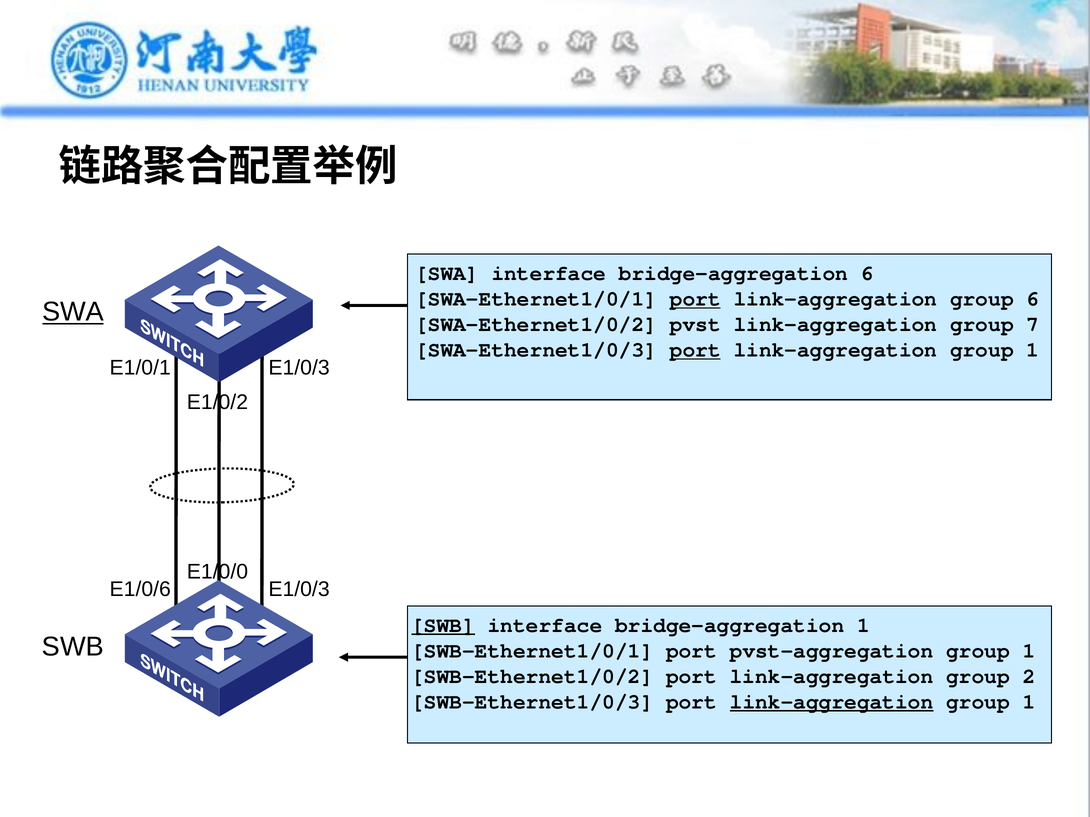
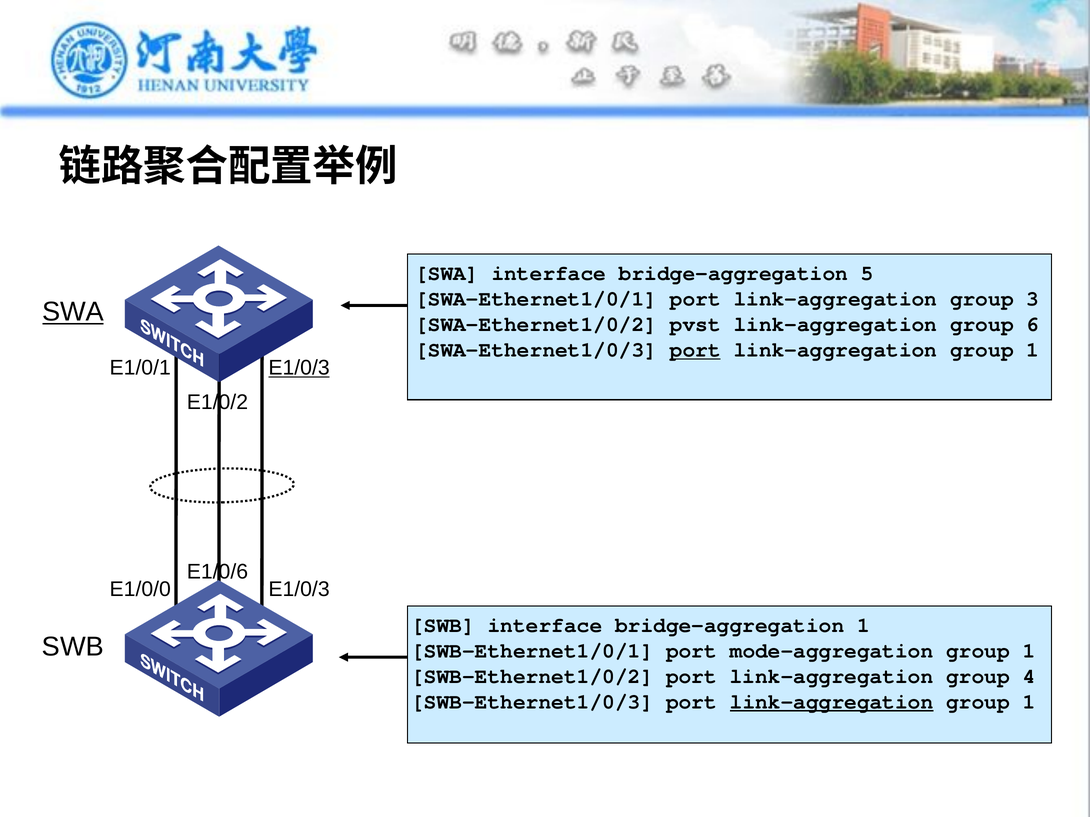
bridge-aggregation 6: 6 -> 5
port at (695, 299) underline: present -> none
group 6: 6 -> 3
7: 7 -> 6
E1/0/3 at (299, 368) underline: none -> present
E1/0/0: E1/0/0 -> E1/0/6
E1/0/6: E1/0/6 -> E1/0/0
SWB at (443, 626) underline: present -> none
pvst-aggregation: pvst-aggregation -> mode-aggregation
2: 2 -> 4
